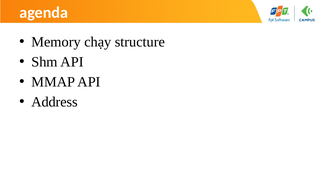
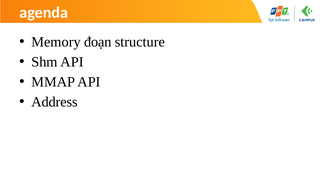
chạy: chạy -> đoạn
